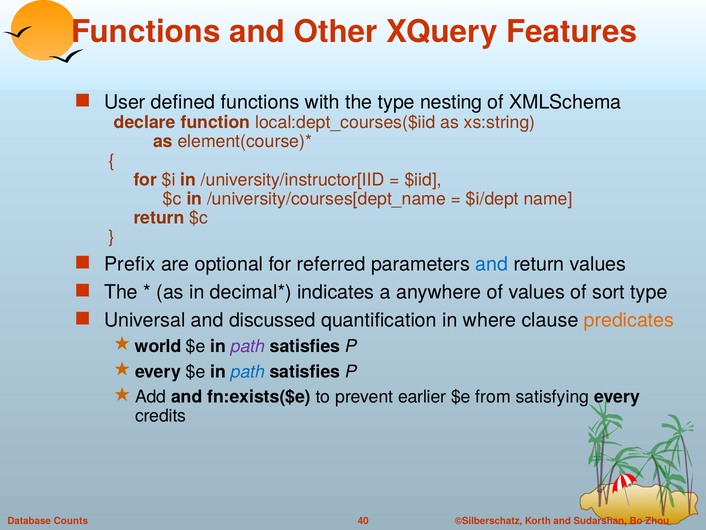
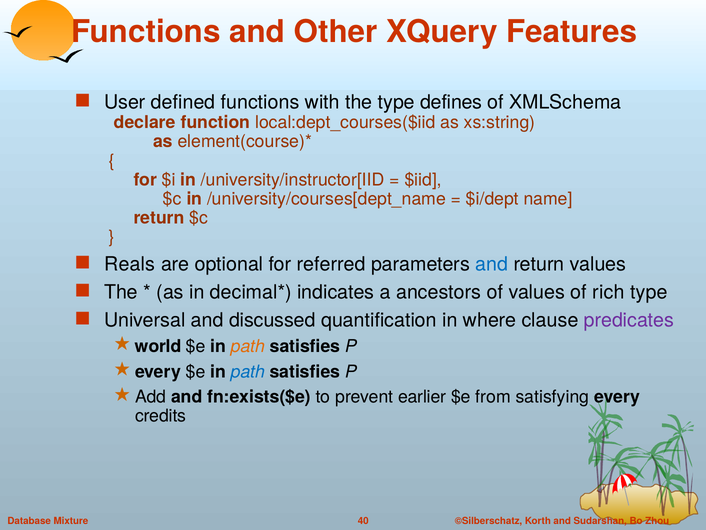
nesting: nesting -> defines
Prefix: Prefix -> Reals
anywhere: anywhere -> ancestors
sort: sort -> rich
predicates colour: orange -> purple
path at (248, 346) colour: purple -> orange
Counts: Counts -> Mixture
